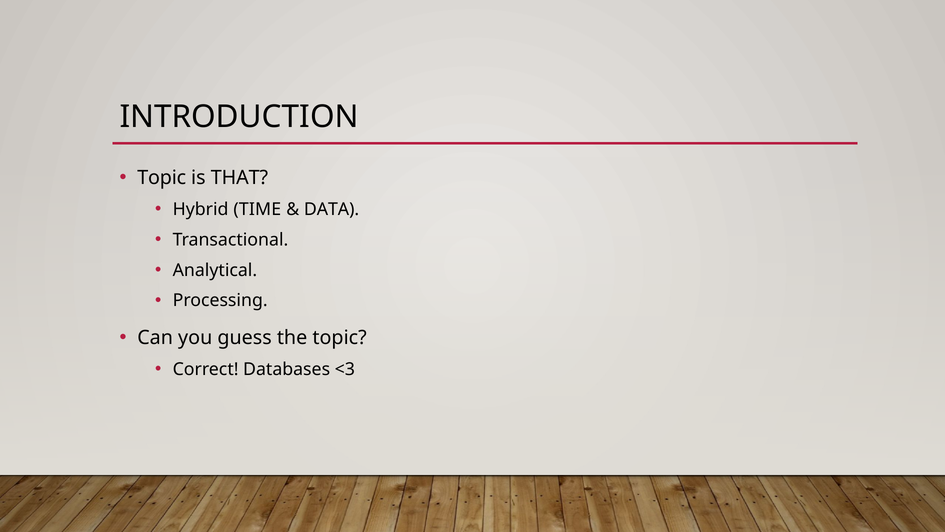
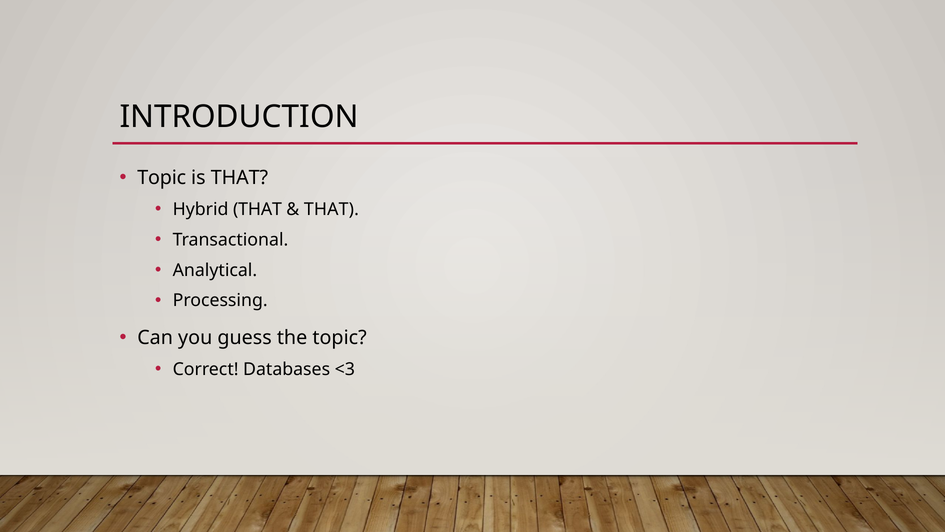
Hybrid TIME: TIME -> THAT
DATA at (332, 209): DATA -> THAT
